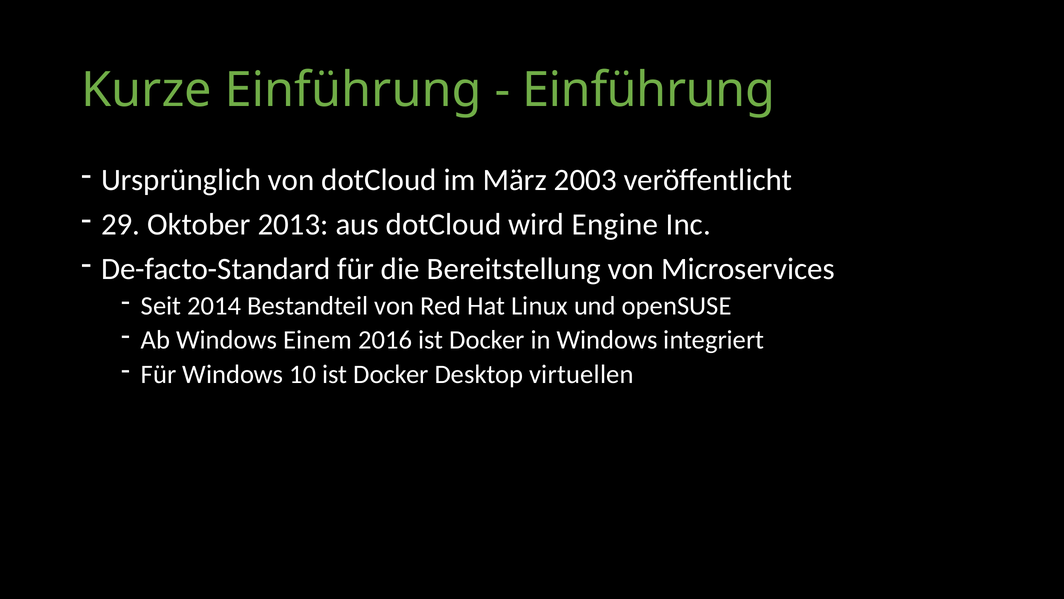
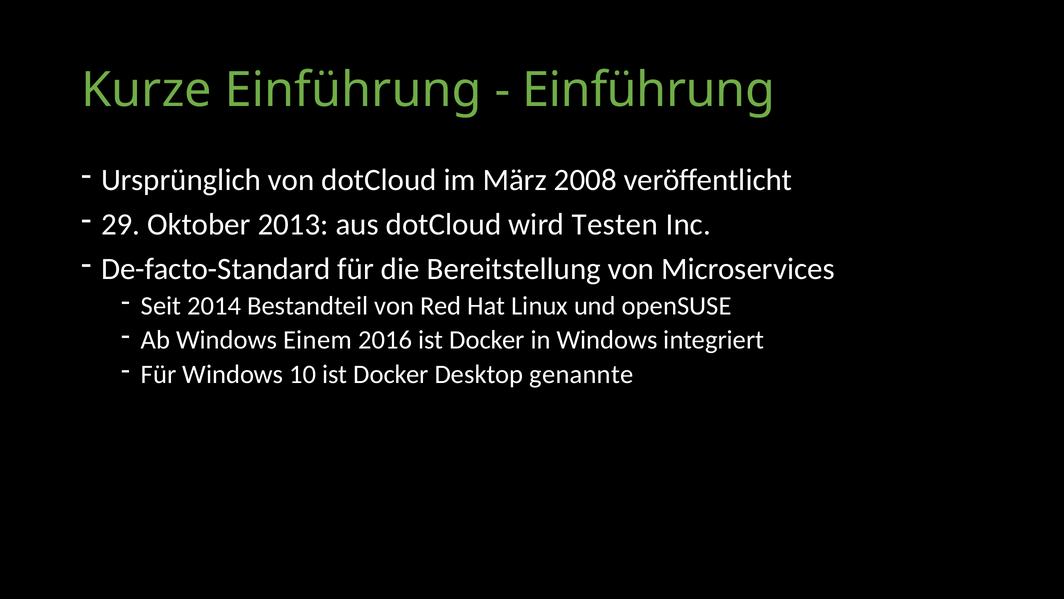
2003: 2003 -> 2008
Engine: Engine -> Testen
virtuellen: virtuellen -> genannte
